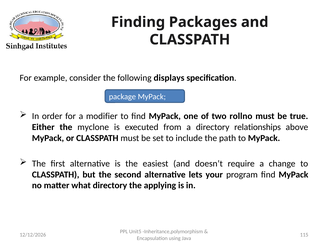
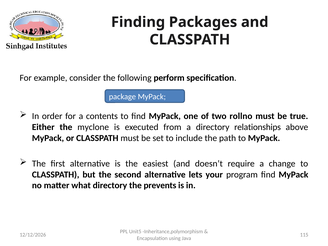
displays: displays -> perform
modifier: modifier -> contents
applying: applying -> prevents
